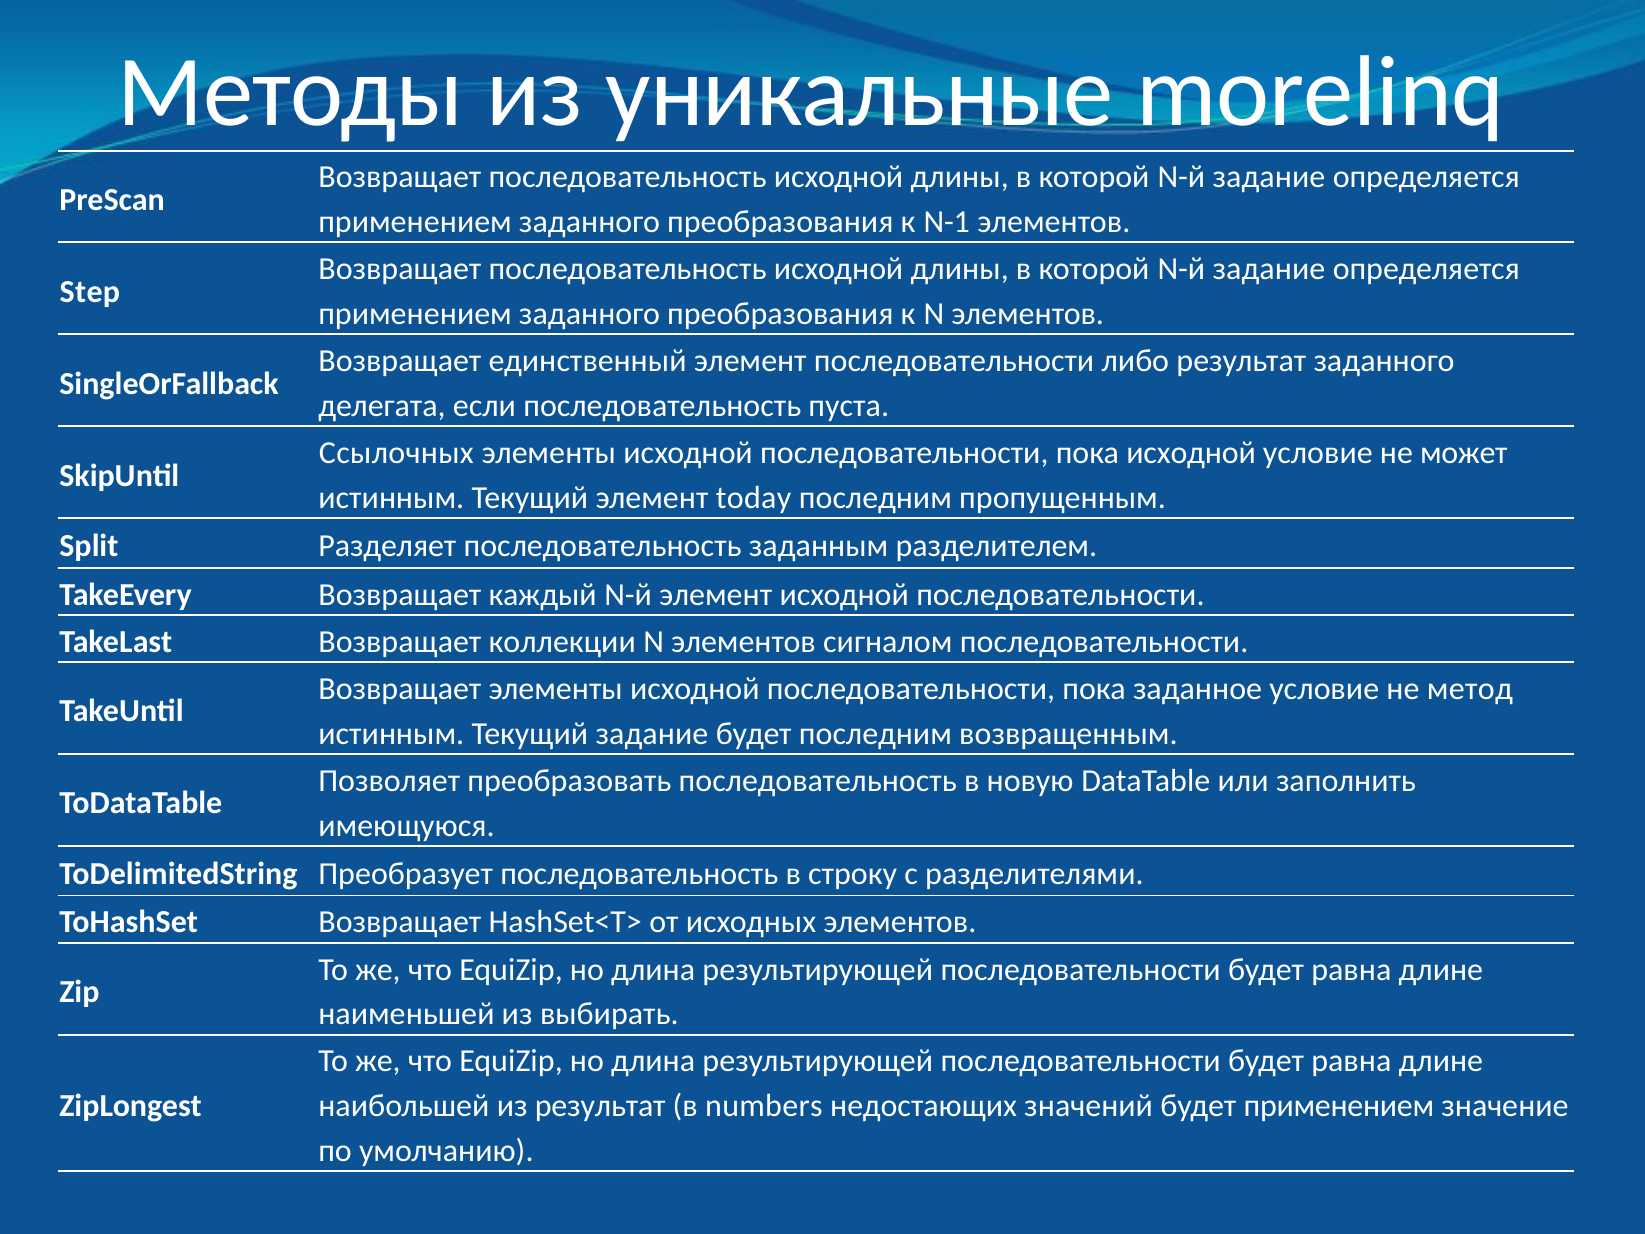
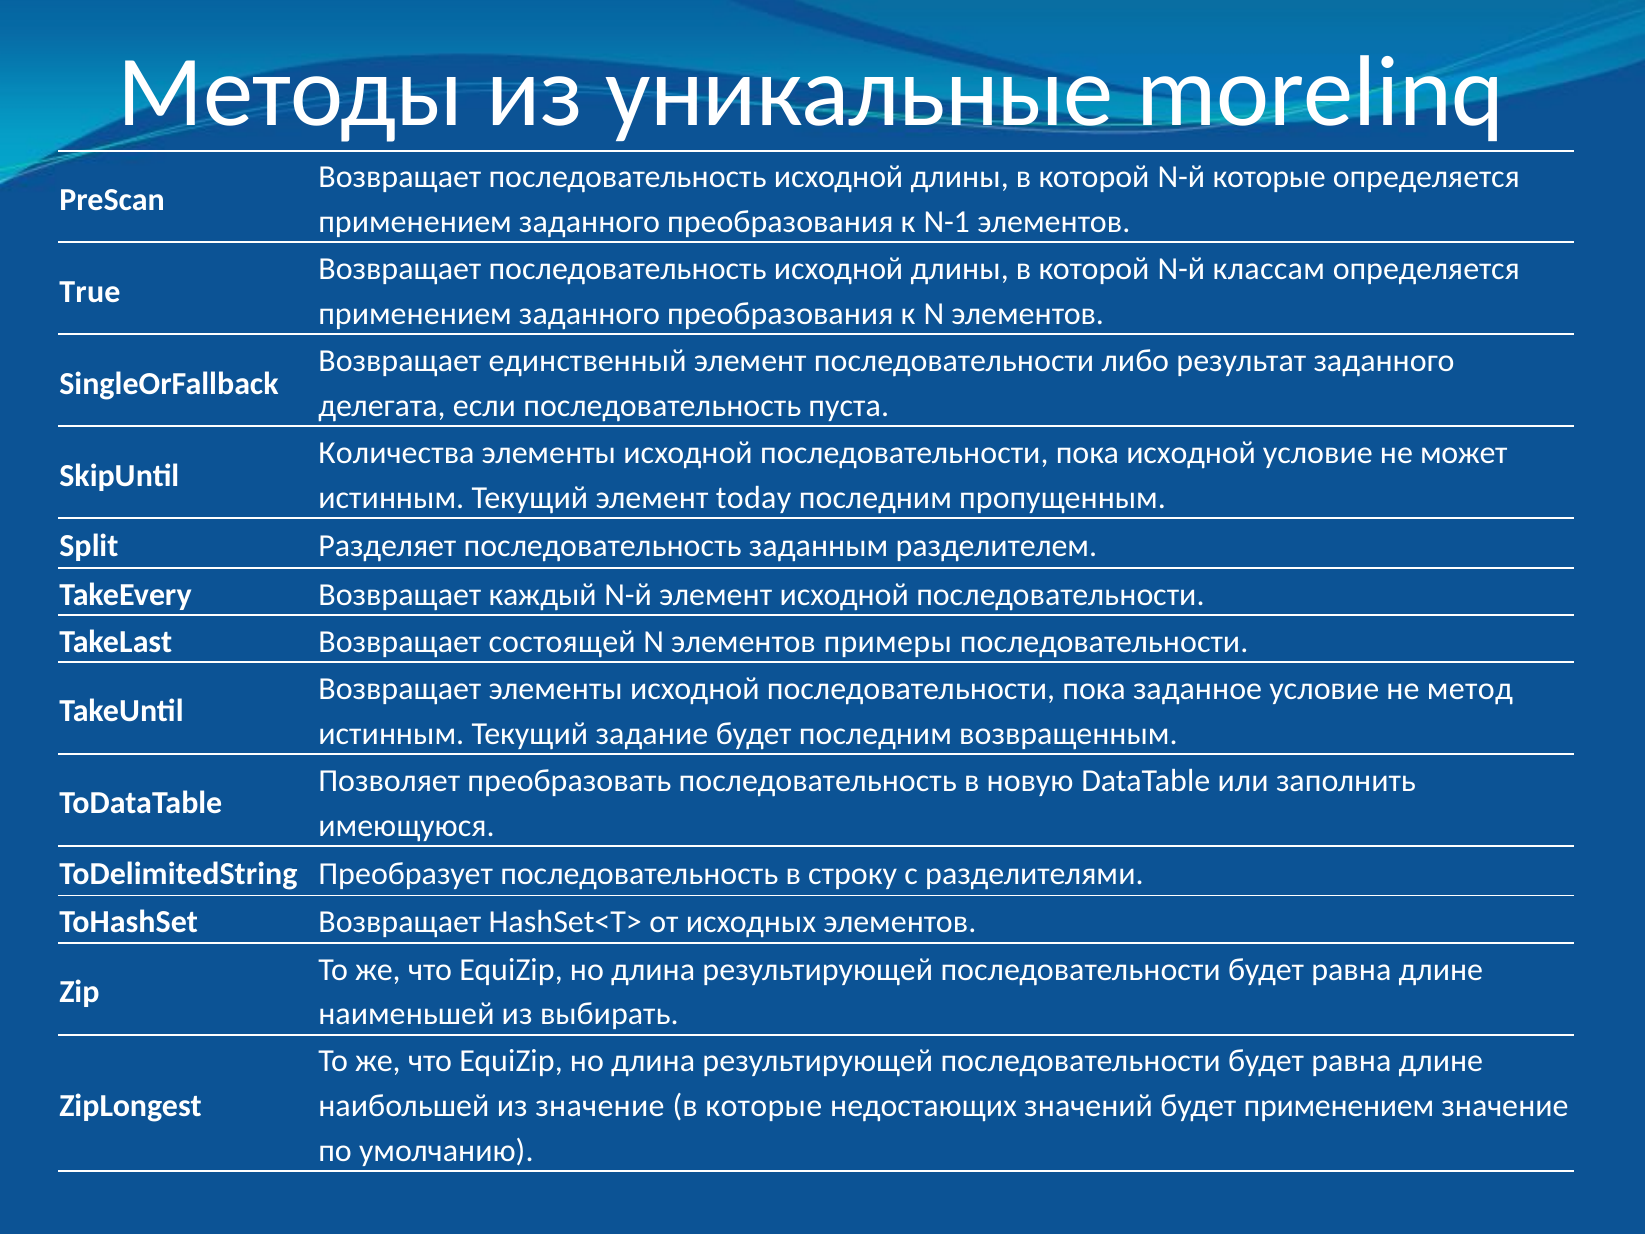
задание at (1269, 177): задание -> которые
задание at (1269, 269): задание -> классам
Step: Step -> True
Ссылочных: Ссылочных -> Количества
коллекции: коллекции -> состоящей
сигналом: сигналом -> примеры
из результат: результат -> значение
в numbers: numbers -> которые
